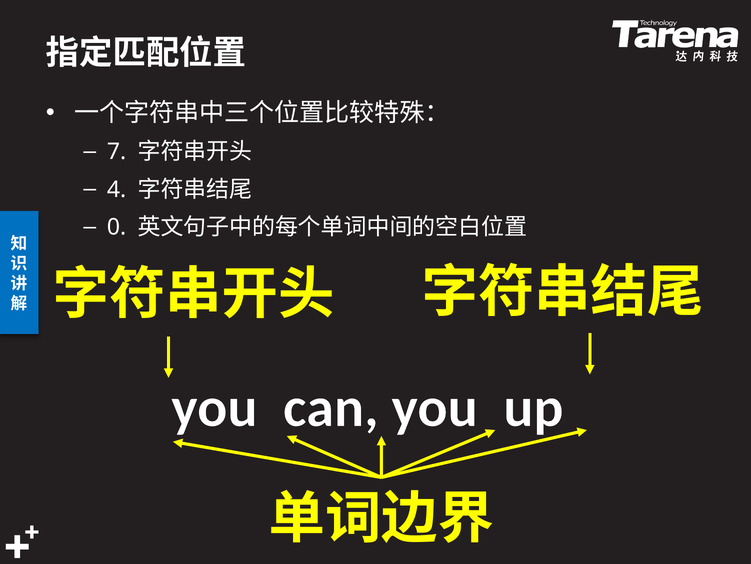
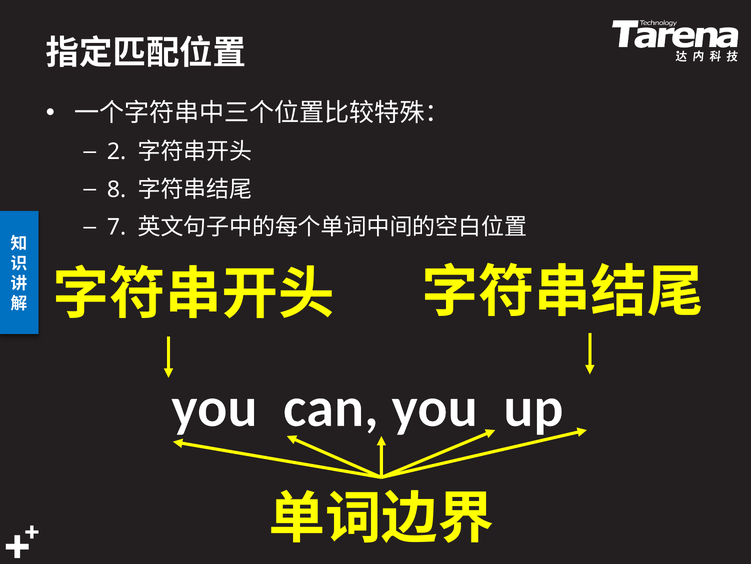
7: 7 -> 2
4: 4 -> 8
0: 0 -> 7
